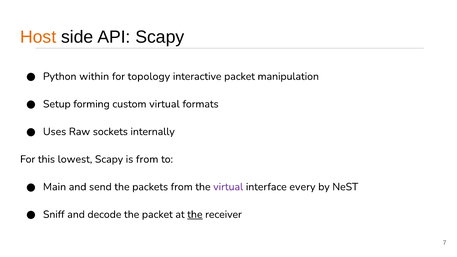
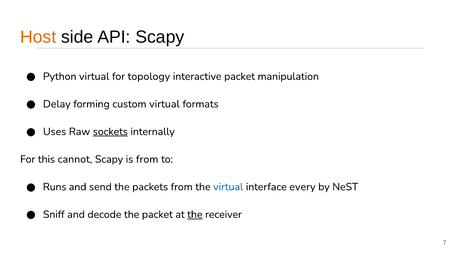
Python within: within -> virtual
Setup: Setup -> Delay
sockets underline: none -> present
lowest: lowest -> cannot
Main: Main -> Runs
virtual at (228, 187) colour: purple -> blue
